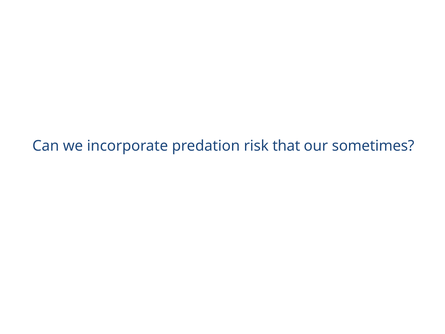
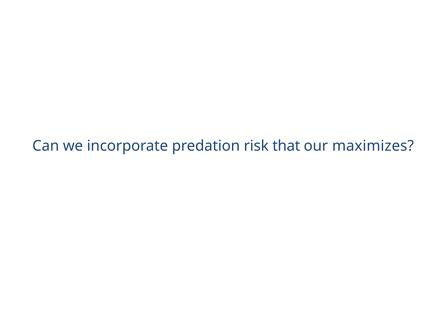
sometimes: sometimes -> maximizes
